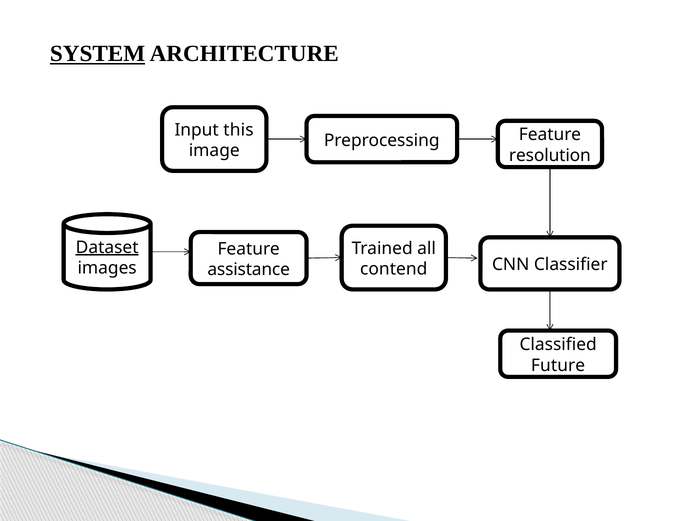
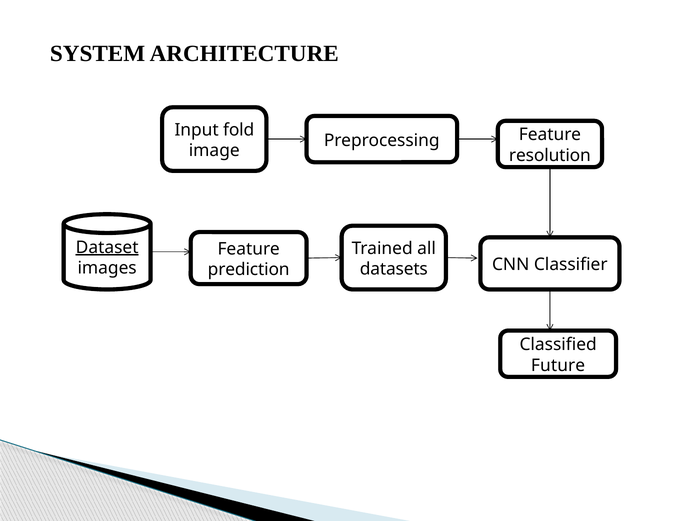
SYSTEM underline: present -> none
this: this -> fold
contend: contend -> datasets
assistance: assistance -> prediction
